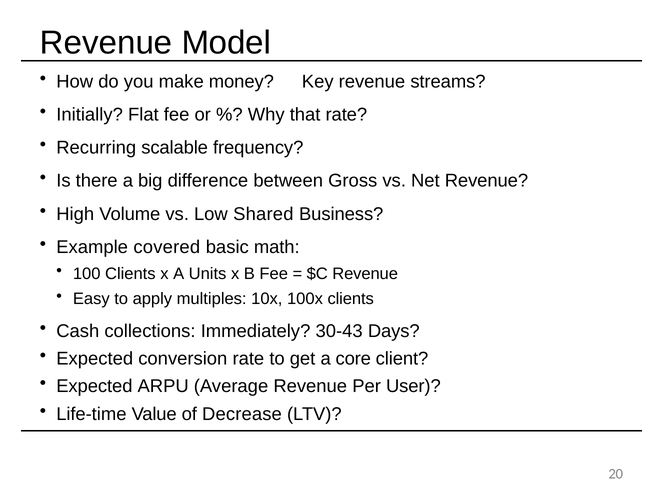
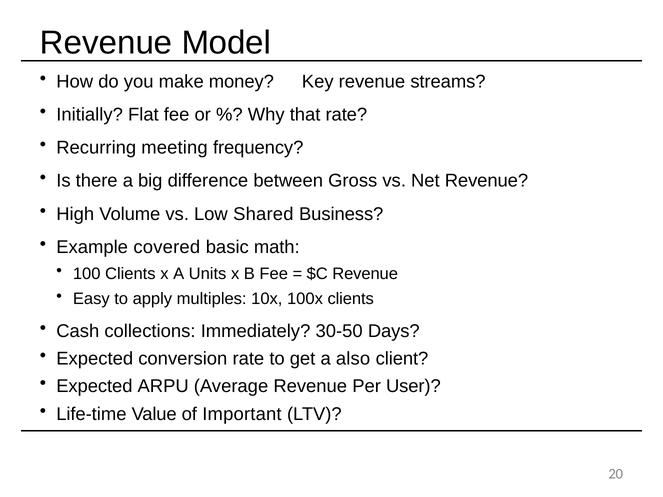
scalable: scalable -> meeting
30-43: 30-43 -> 30-50
core: core -> also
Decrease: Decrease -> Important
